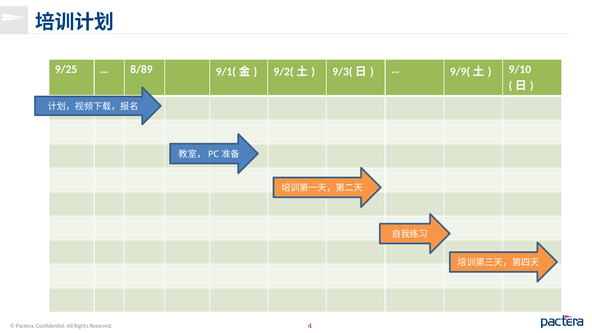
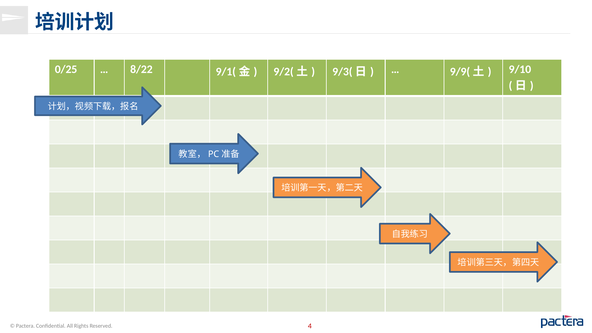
9/25: 9/25 -> 0/25
8/89: 8/89 -> 8/22
